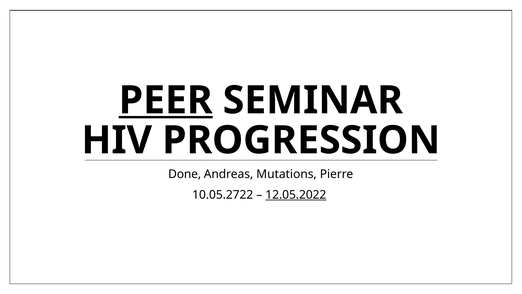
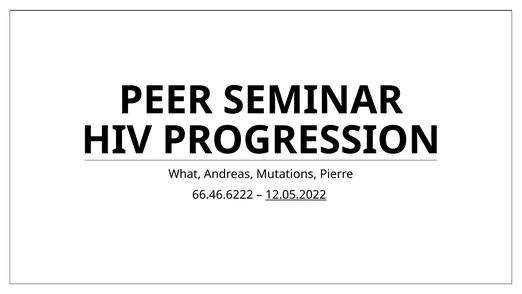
PEER underline: present -> none
Done: Done -> What
10.05.2722: 10.05.2722 -> 66.46.6222
